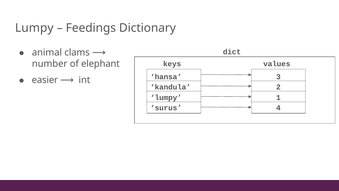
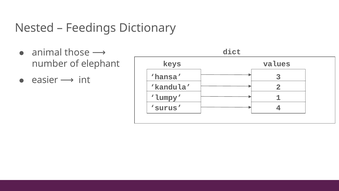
Lumpy at (34, 28): Lumpy -> Nested
clams: clams -> those
